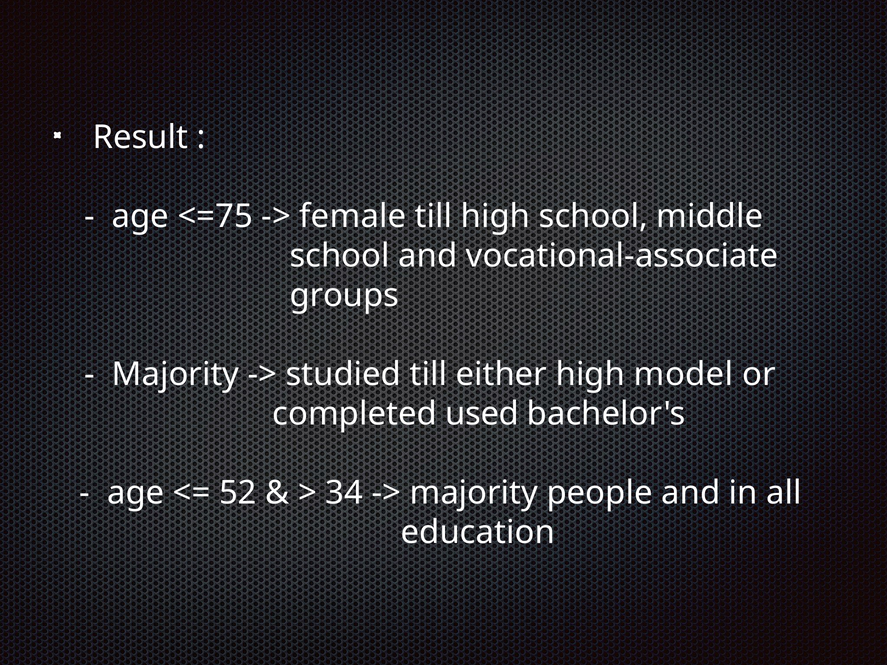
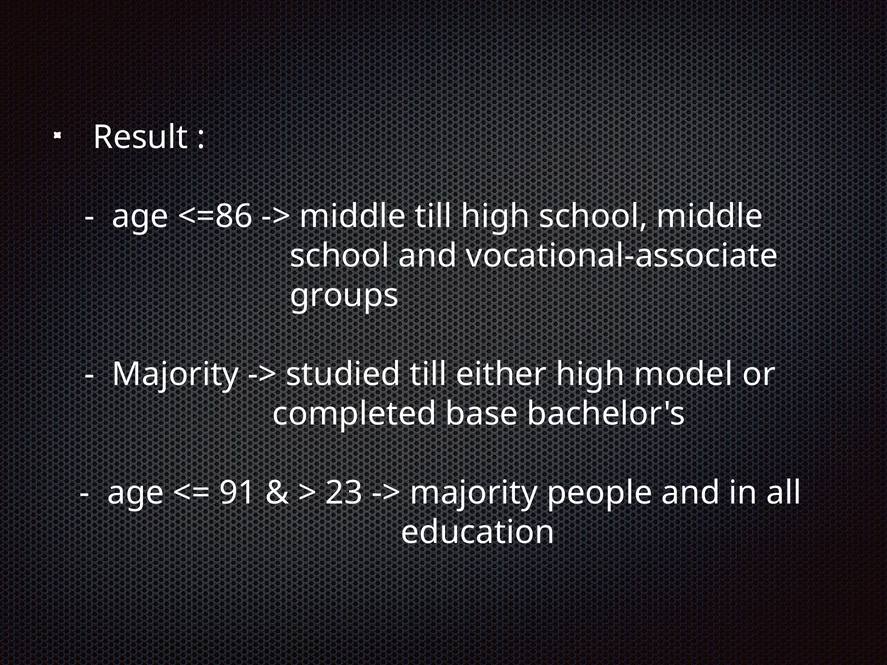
<=75: <=75 -> <=86
female at (353, 216): female -> middle
used: used -> base
52: 52 -> 91
34: 34 -> 23
